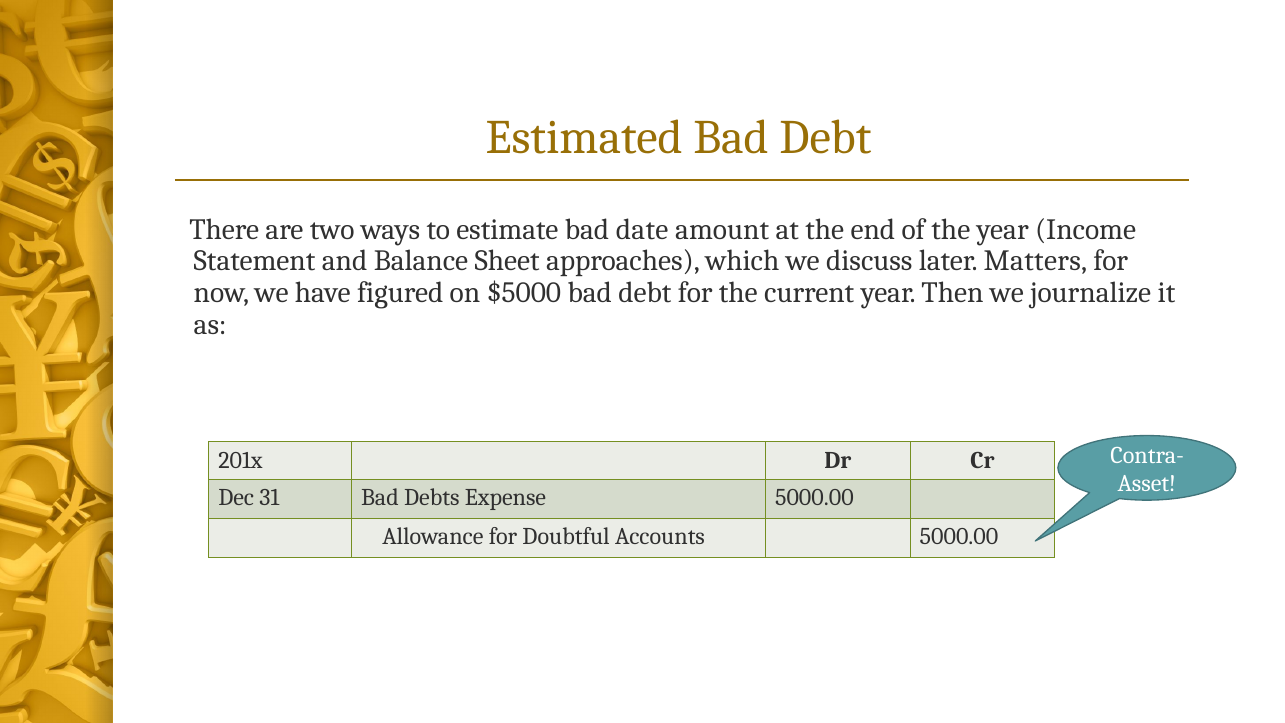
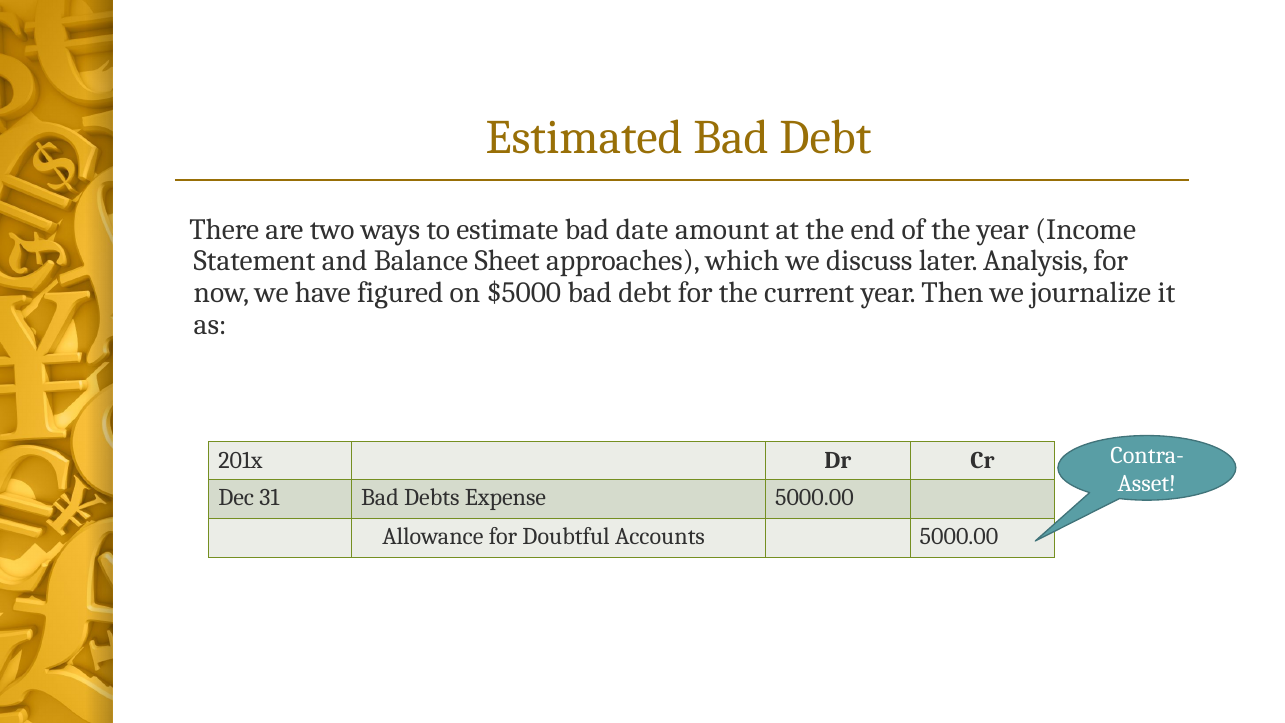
Matters: Matters -> Analysis
